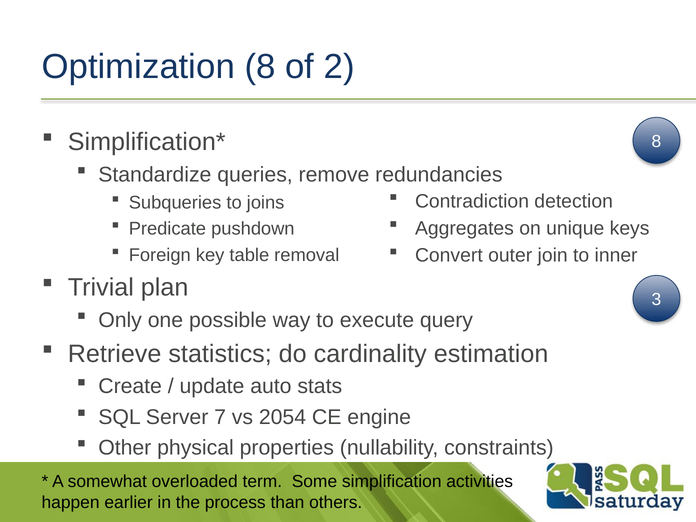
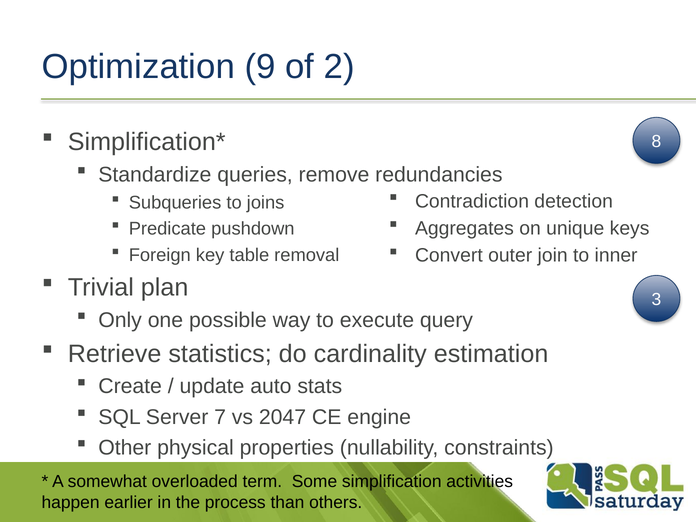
Optimization 8: 8 -> 9
2054: 2054 -> 2047
